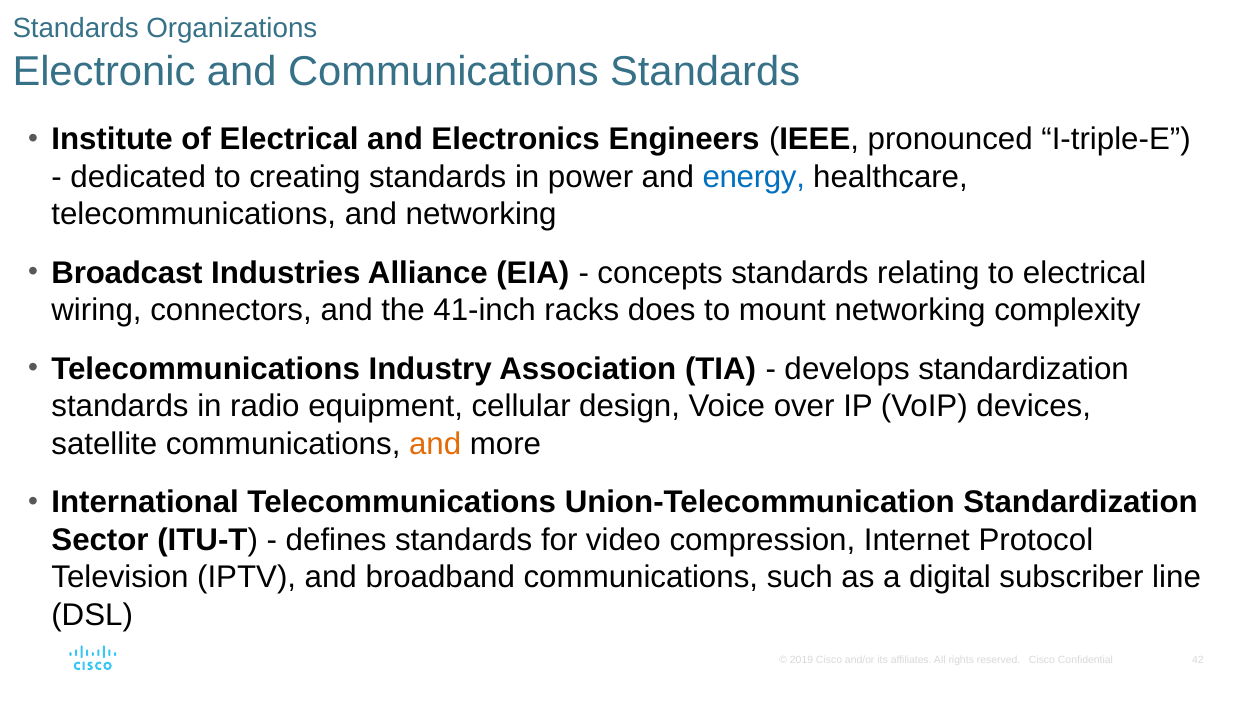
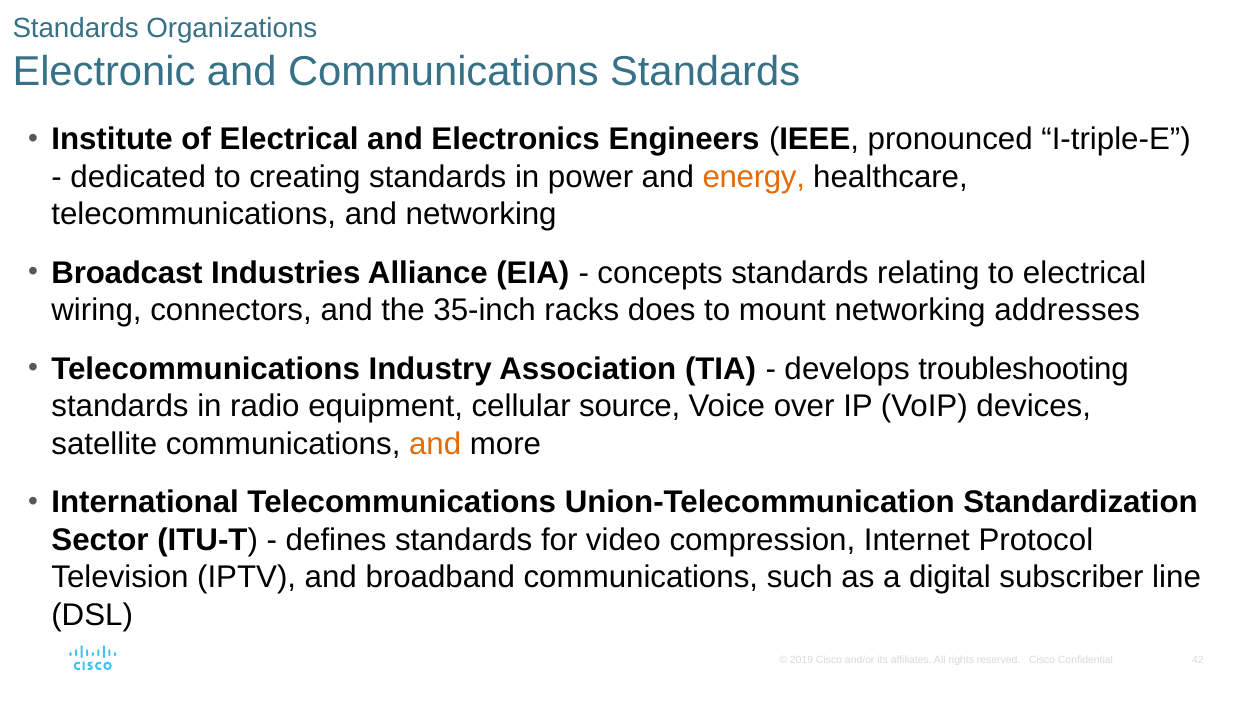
energy colour: blue -> orange
41-inch: 41-inch -> 35-inch
complexity: complexity -> addresses
develops standardization: standardization -> troubleshooting
design: design -> source
